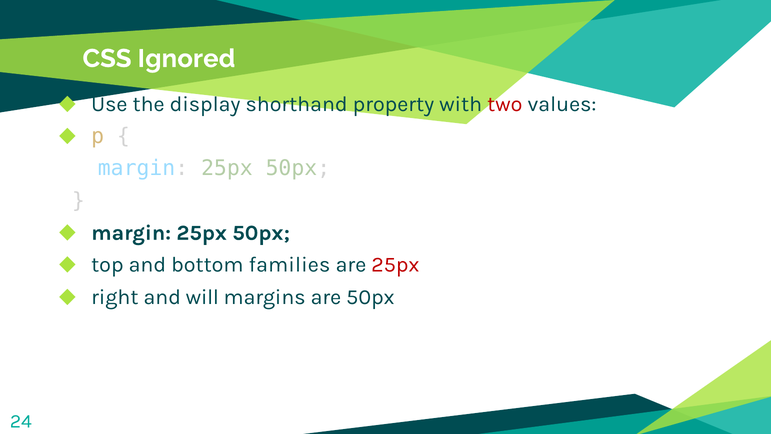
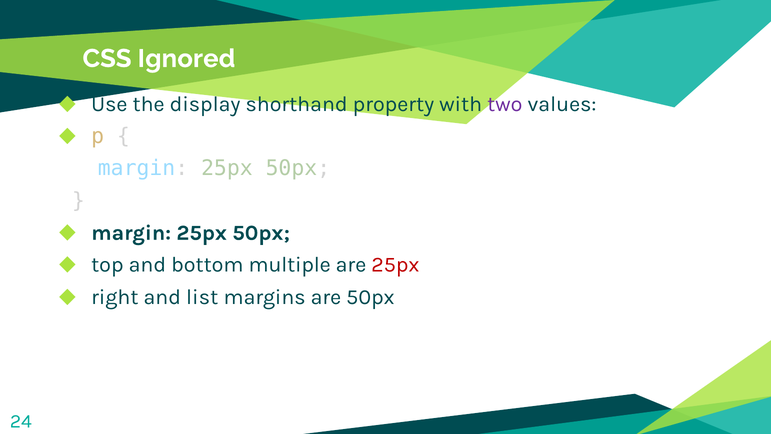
two colour: red -> purple
families: families -> multiple
will: will -> list
